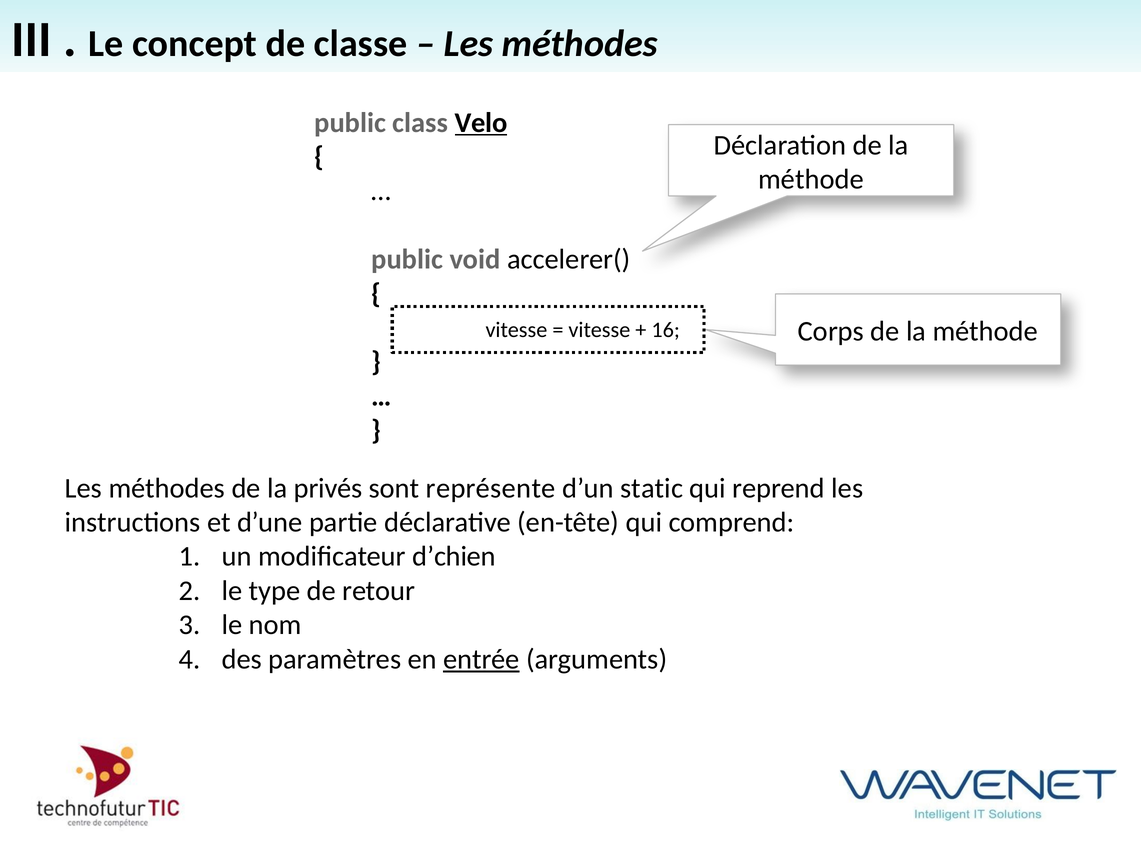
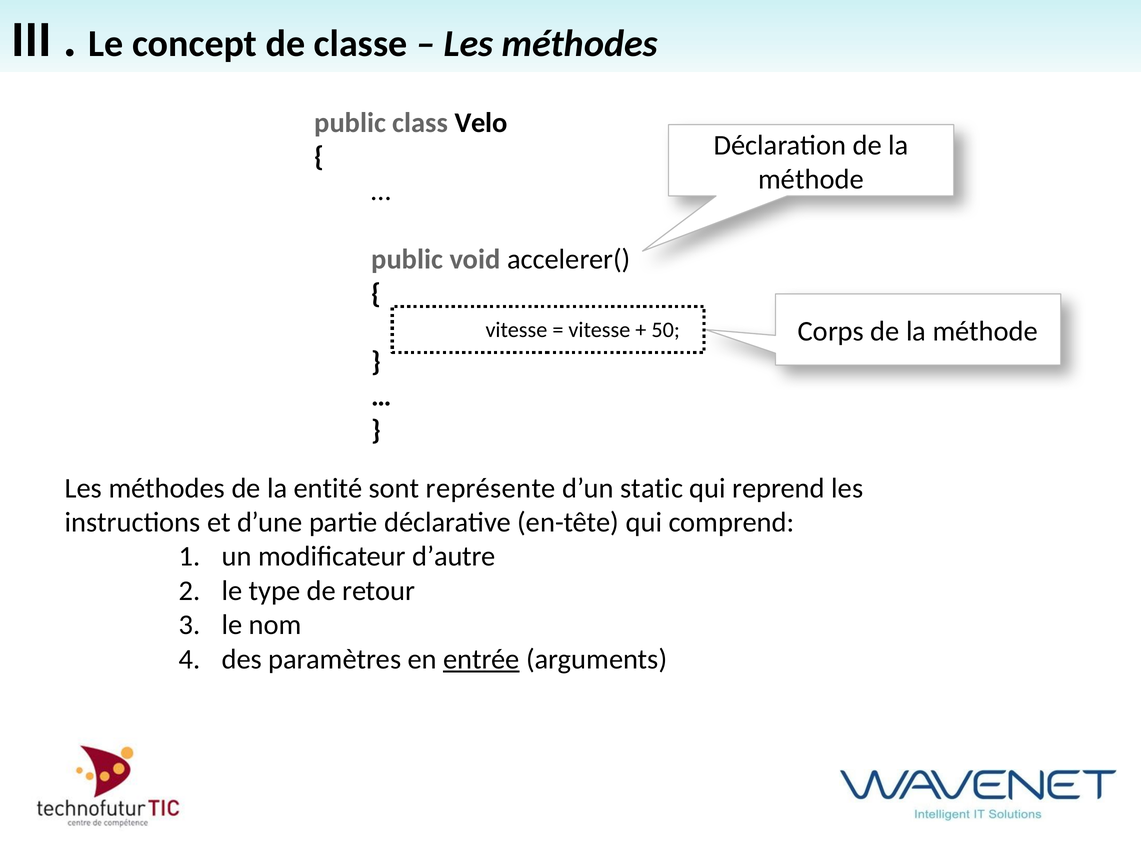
Velo underline: present -> none
16: 16 -> 50
privés: privés -> entité
d’chien: d’chien -> d’autre
